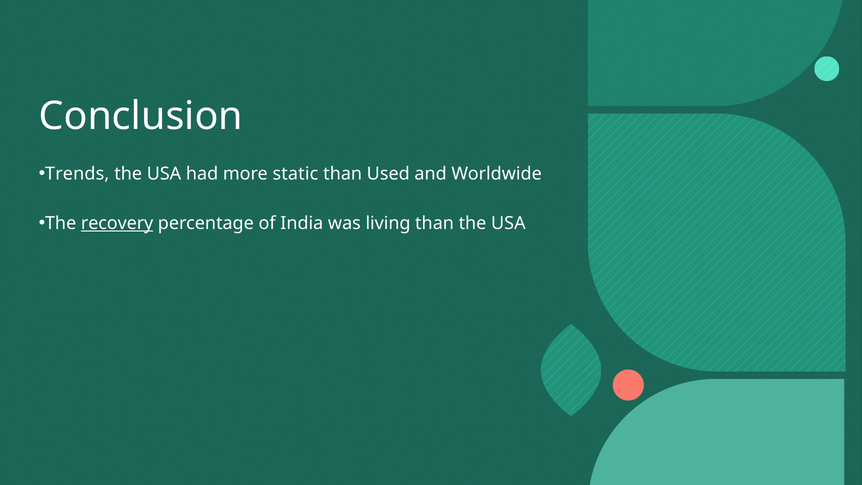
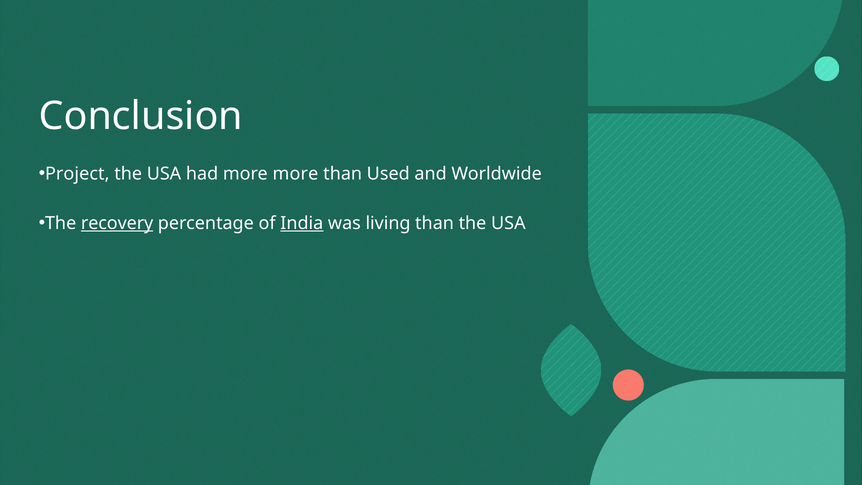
Trends: Trends -> Project
more static: static -> more
India underline: none -> present
